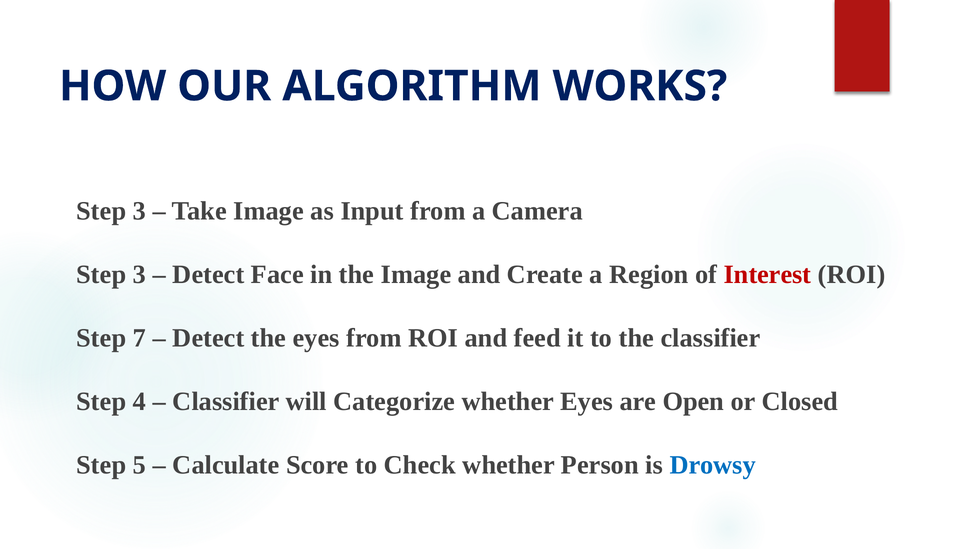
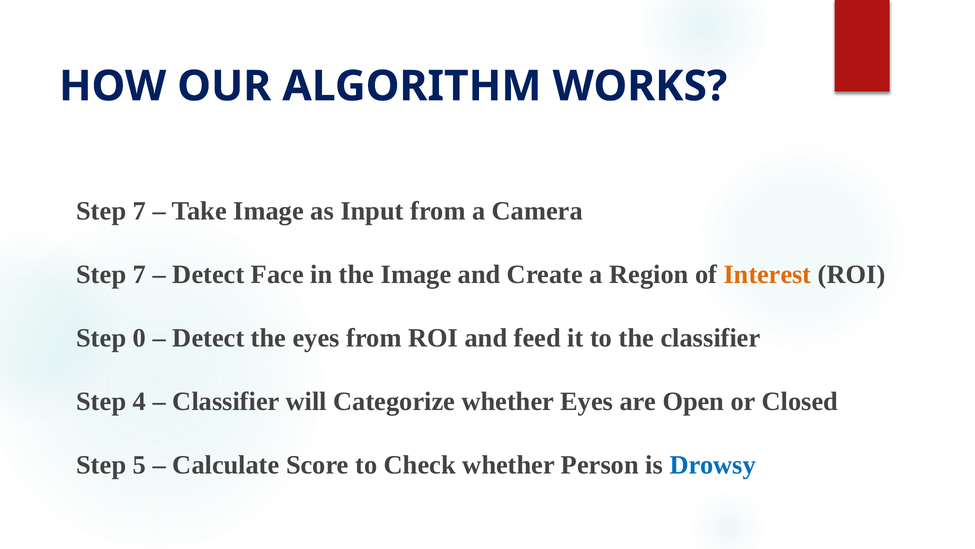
3 at (139, 211): 3 -> 7
3 at (139, 274): 3 -> 7
Interest colour: red -> orange
7: 7 -> 0
